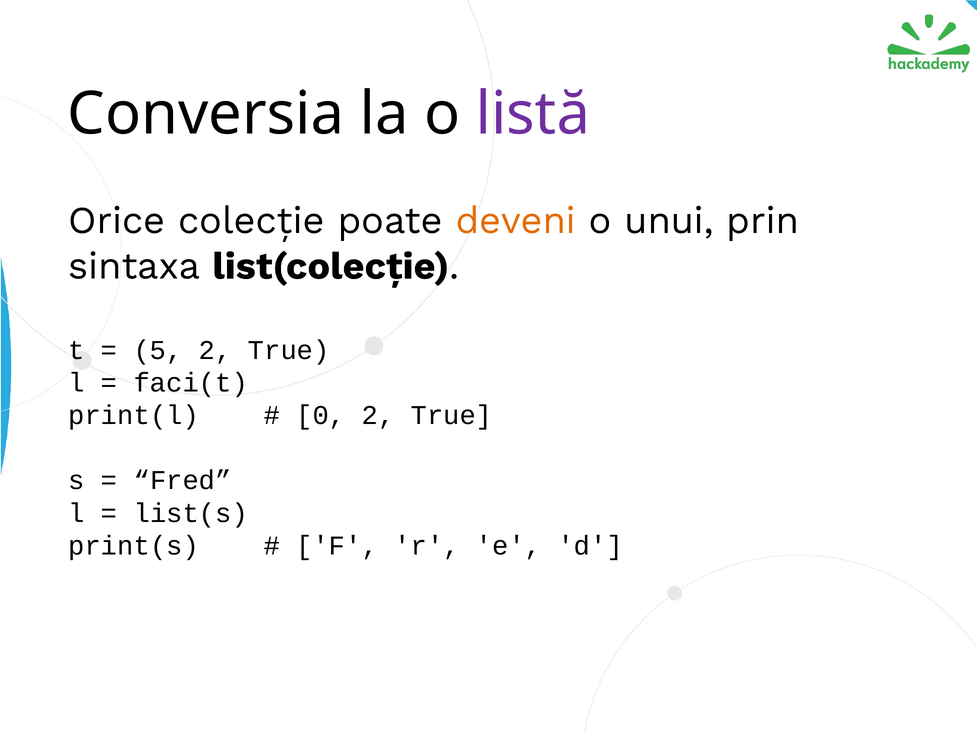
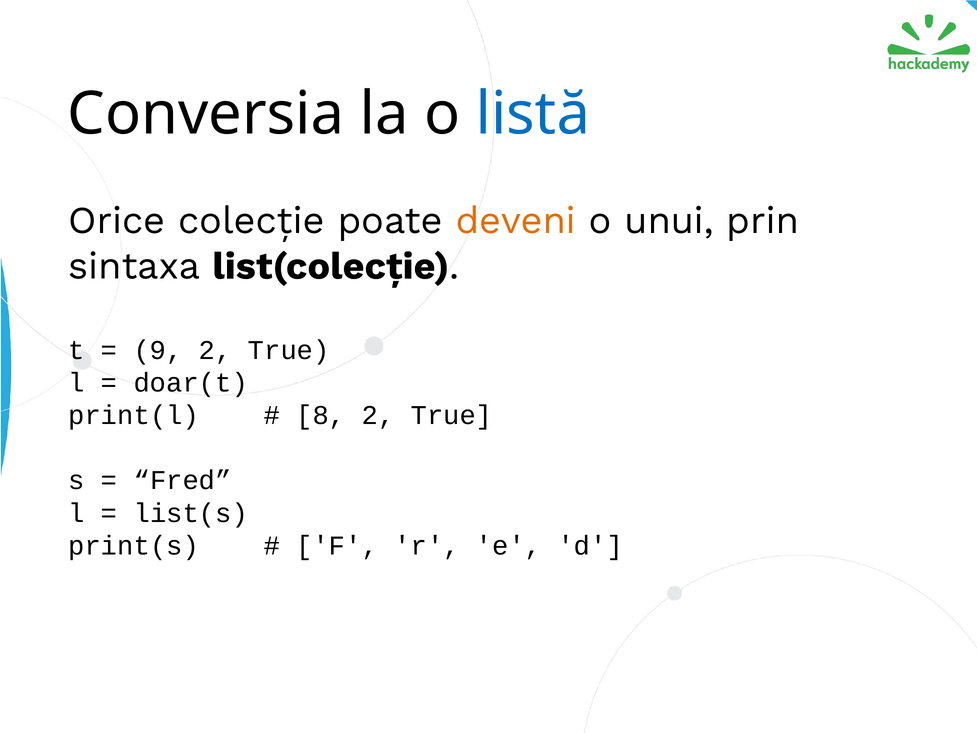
listă colour: purple -> blue
5: 5 -> 9
faci(t: faci(t -> doar(t
0: 0 -> 8
